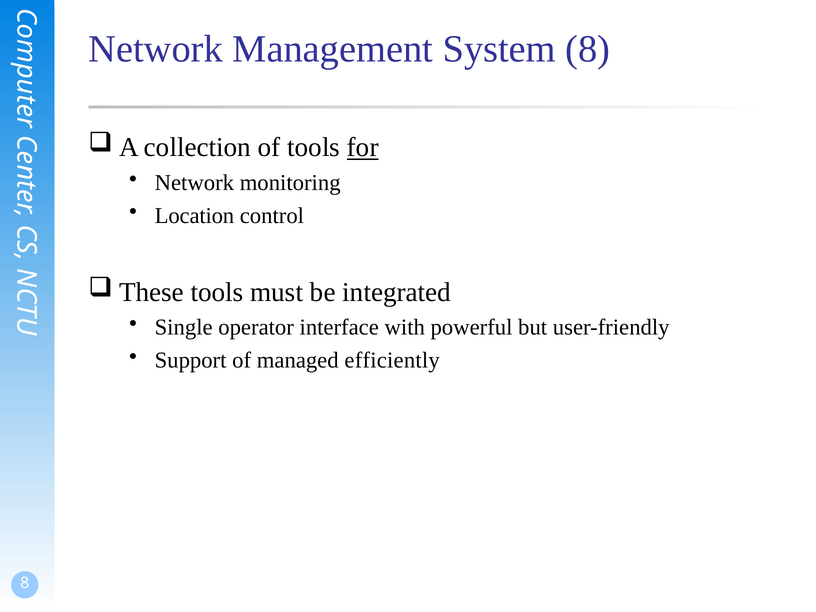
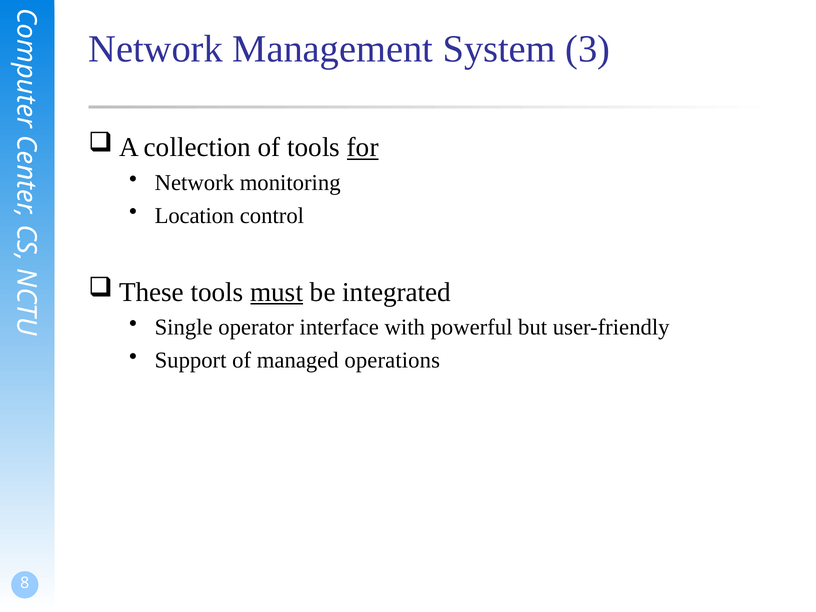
System 8: 8 -> 3
must underline: none -> present
efficiently: efficiently -> operations
